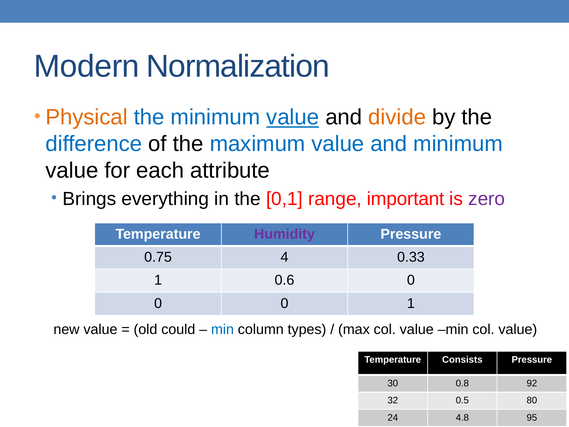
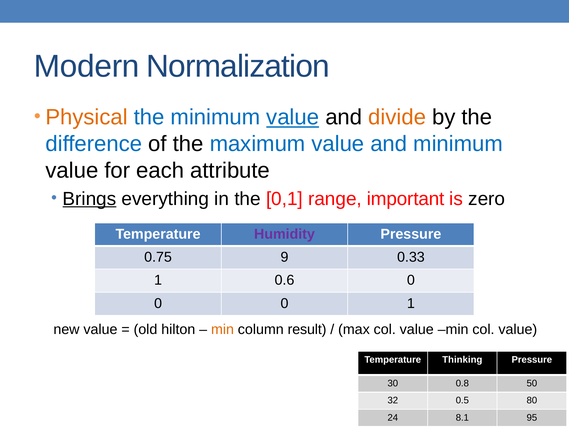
Brings underline: none -> present
zero colour: purple -> black
4: 4 -> 9
could: could -> hilton
min at (222, 329) colour: blue -> orange
types: types -> result
Consists: Consists -> Thinking
92: 92 -> 50
4.8: 4.8 -> 8.1
